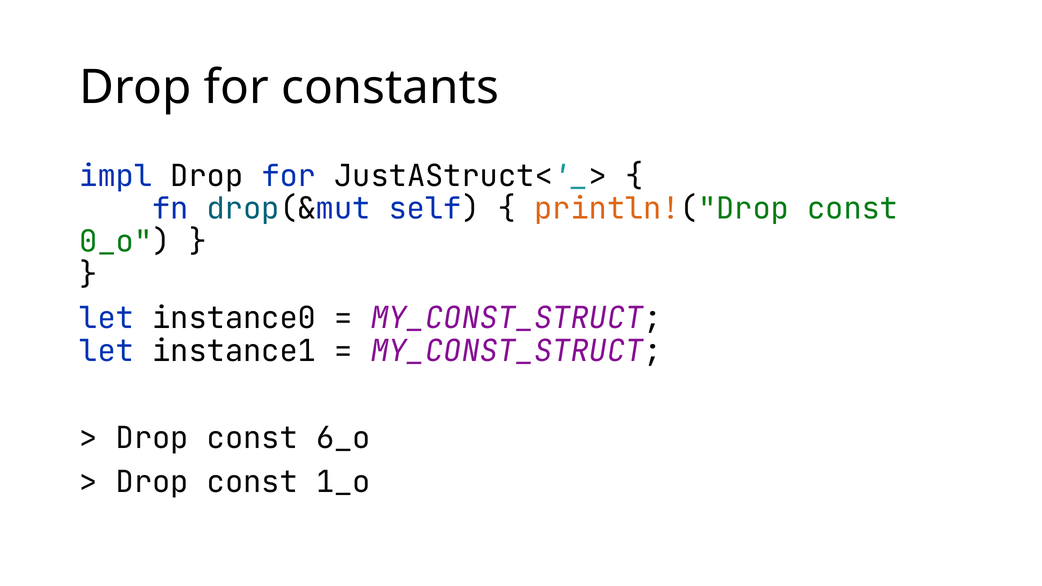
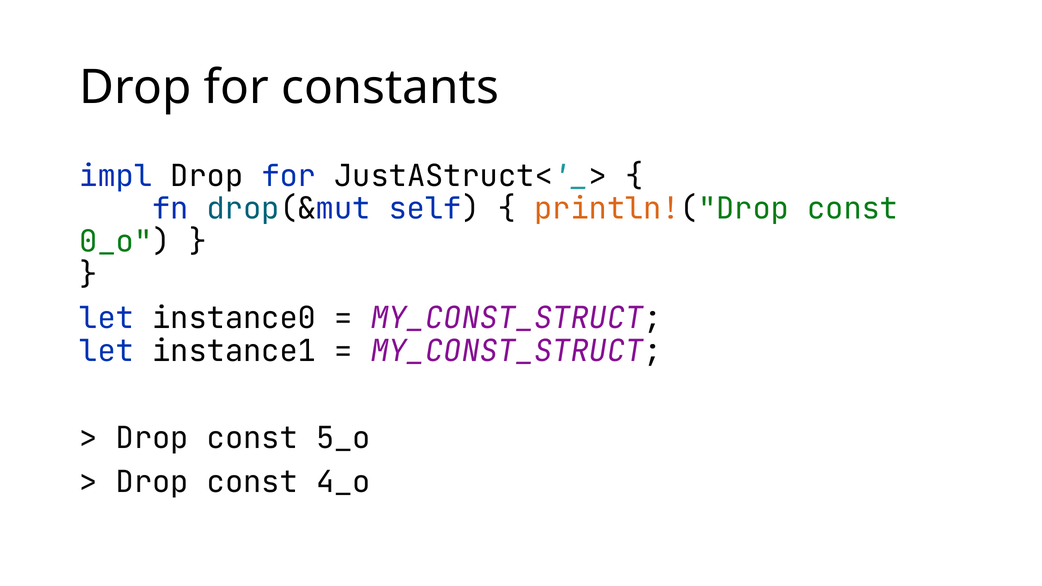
6_o: 6_o -> 5_o
1_o: 1_o -> 4_o
